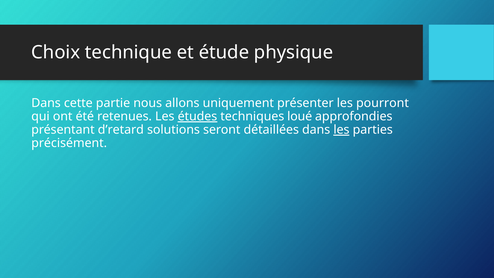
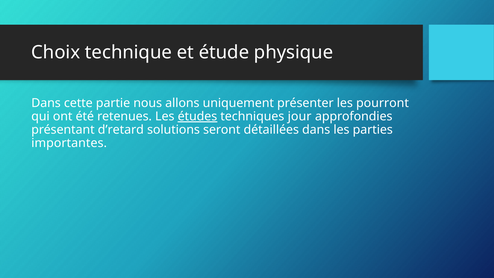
loué: loué -> jour
les at (341, 130) underline: present -> none
précisément: précisément -> importantes
